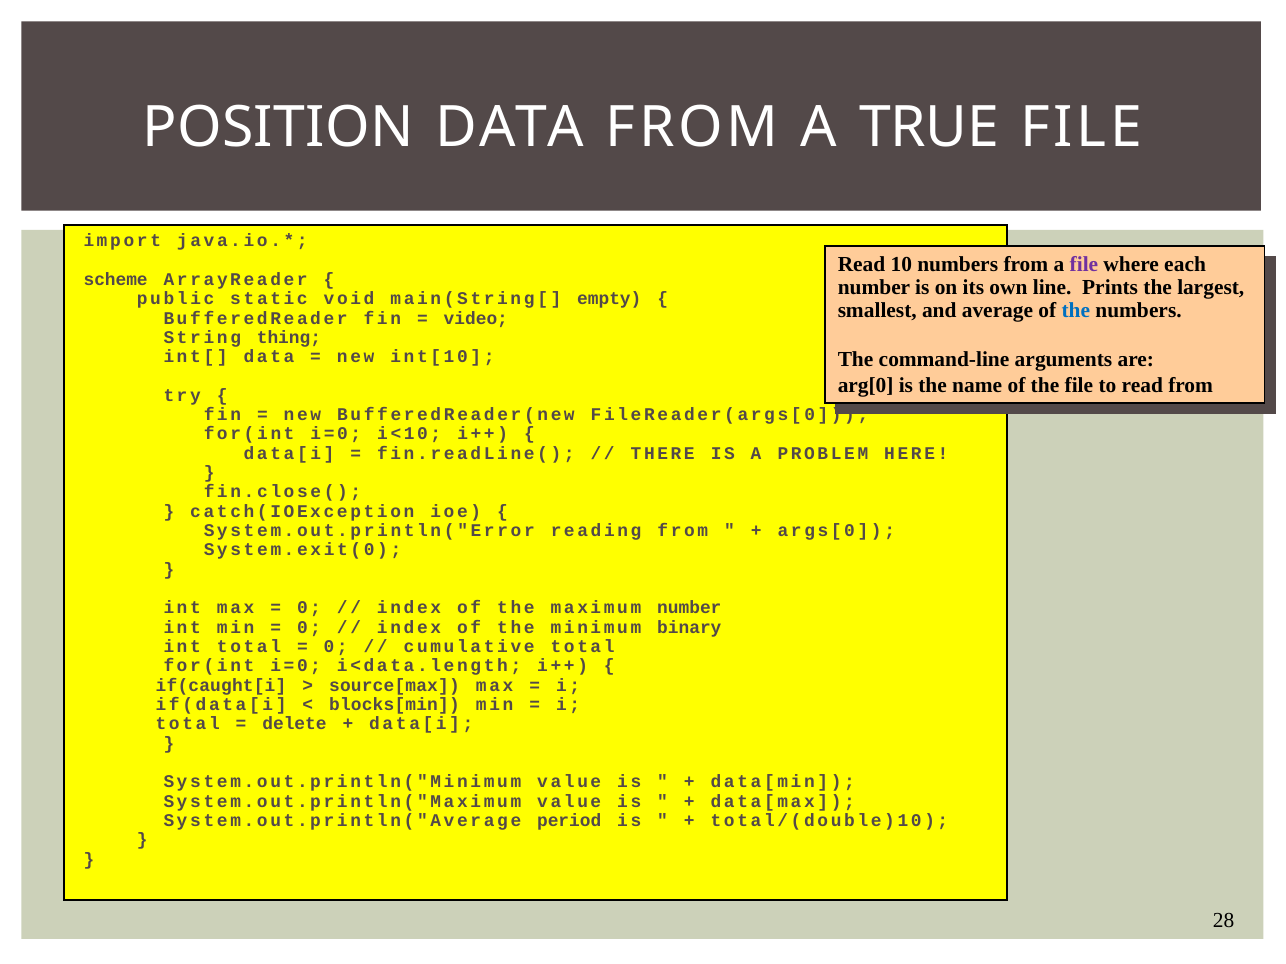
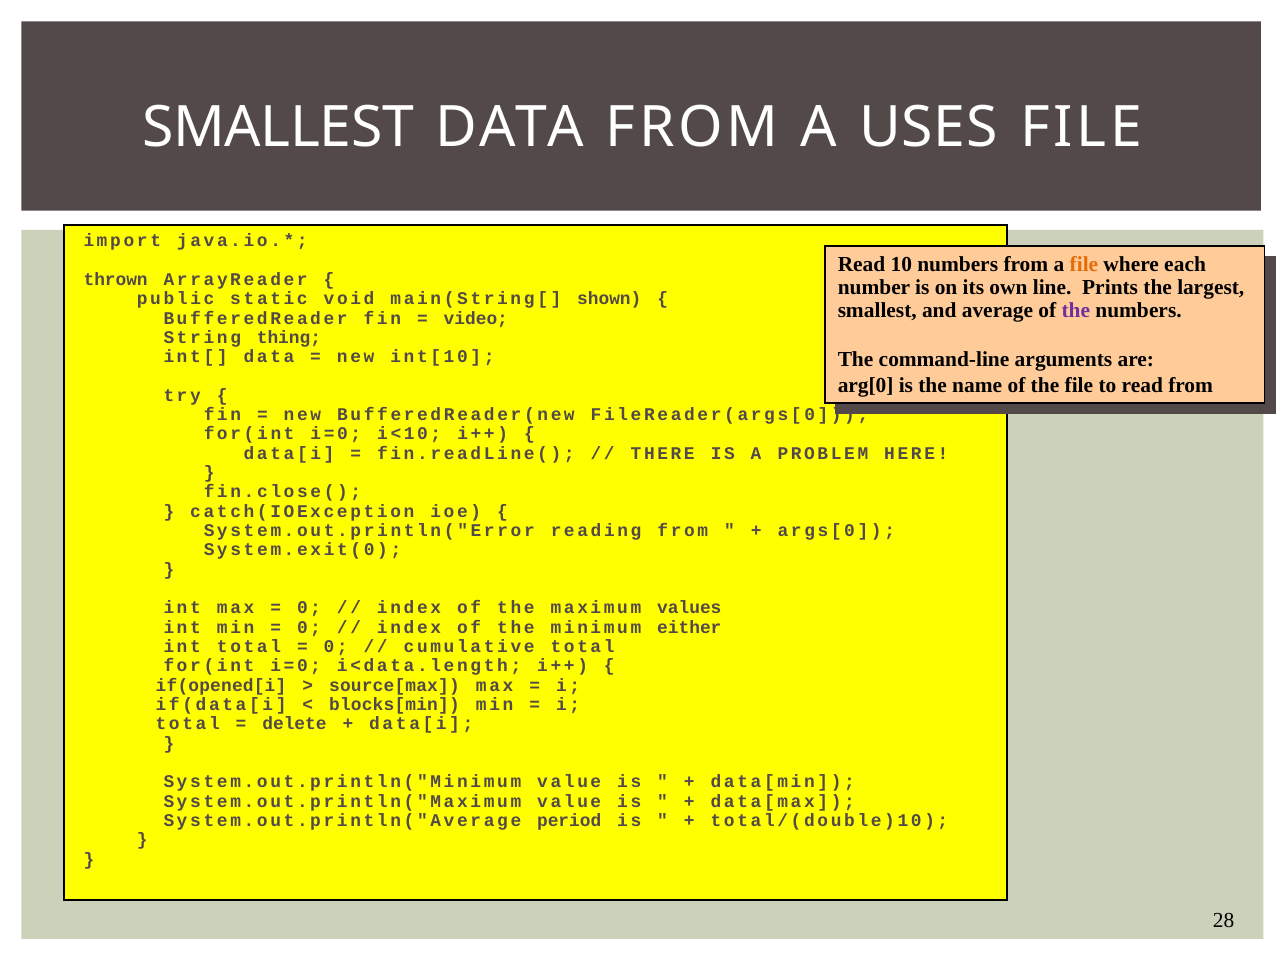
POSITION at (278, 128): POSITION -> SMALLEST
TRUE: TRUE -> USES
file at (1084, 264) colour: purple -> orange
scheme: scheme -> thrown
empty: empty -> shown
the at (1076, 310) colour: blue -> purple
maximum number: number -> values
binary: binary -> either
if(caught[i: if(caught[i -> if(opened[i
